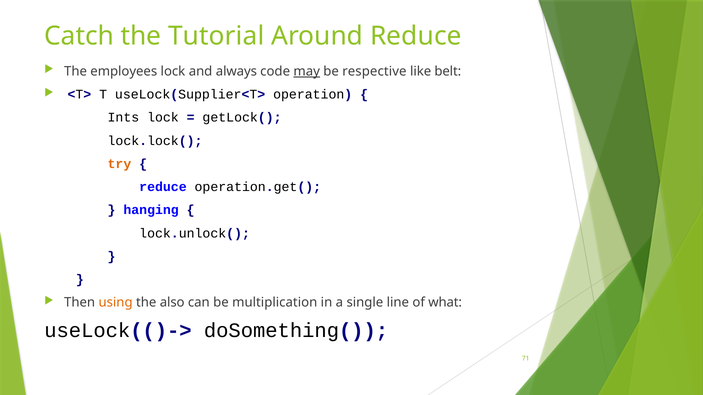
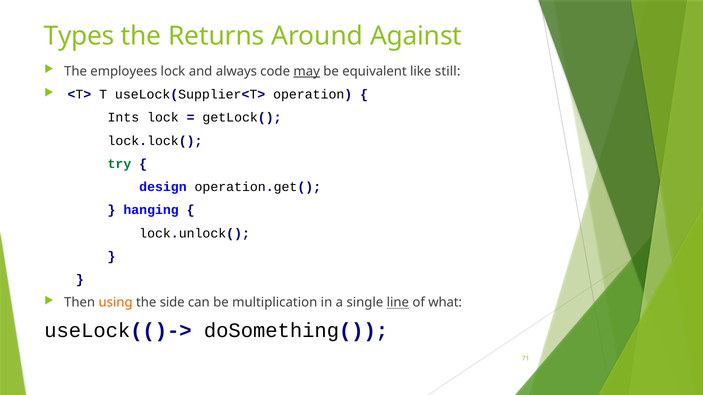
Catch: Catch -> Types
Tutorial: Tutorial -> Returns
Around Reduce: Reduce -> Against
respective: respective -> equivalent
belt: belt -> still
try colour: orange -> green
reduce at (163, 187): reduce -> design
also: also -> side
line underline: none -> present
